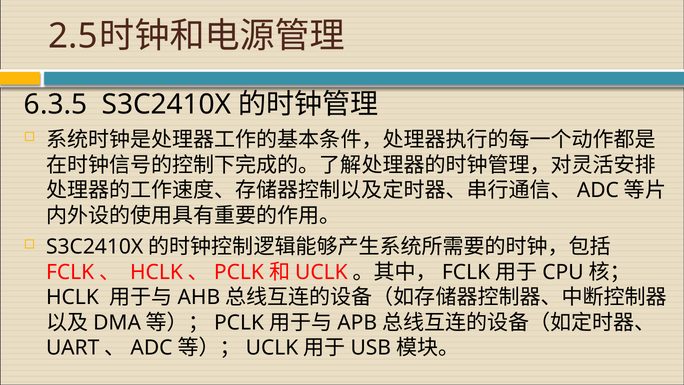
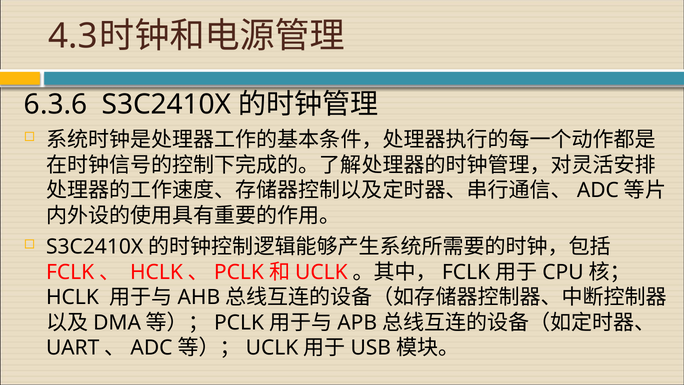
2.5: 2.5 -> 4.3
6.3.5: 6.3.5 -> 6.3.6
